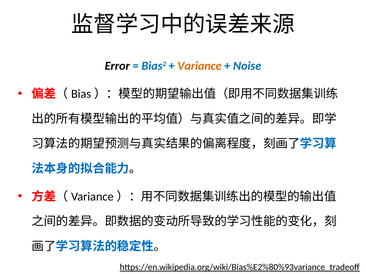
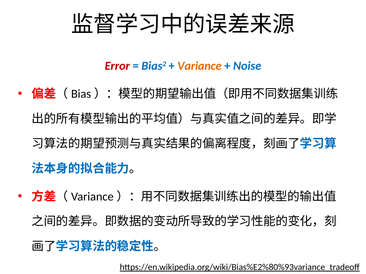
Error colour: black -> red
